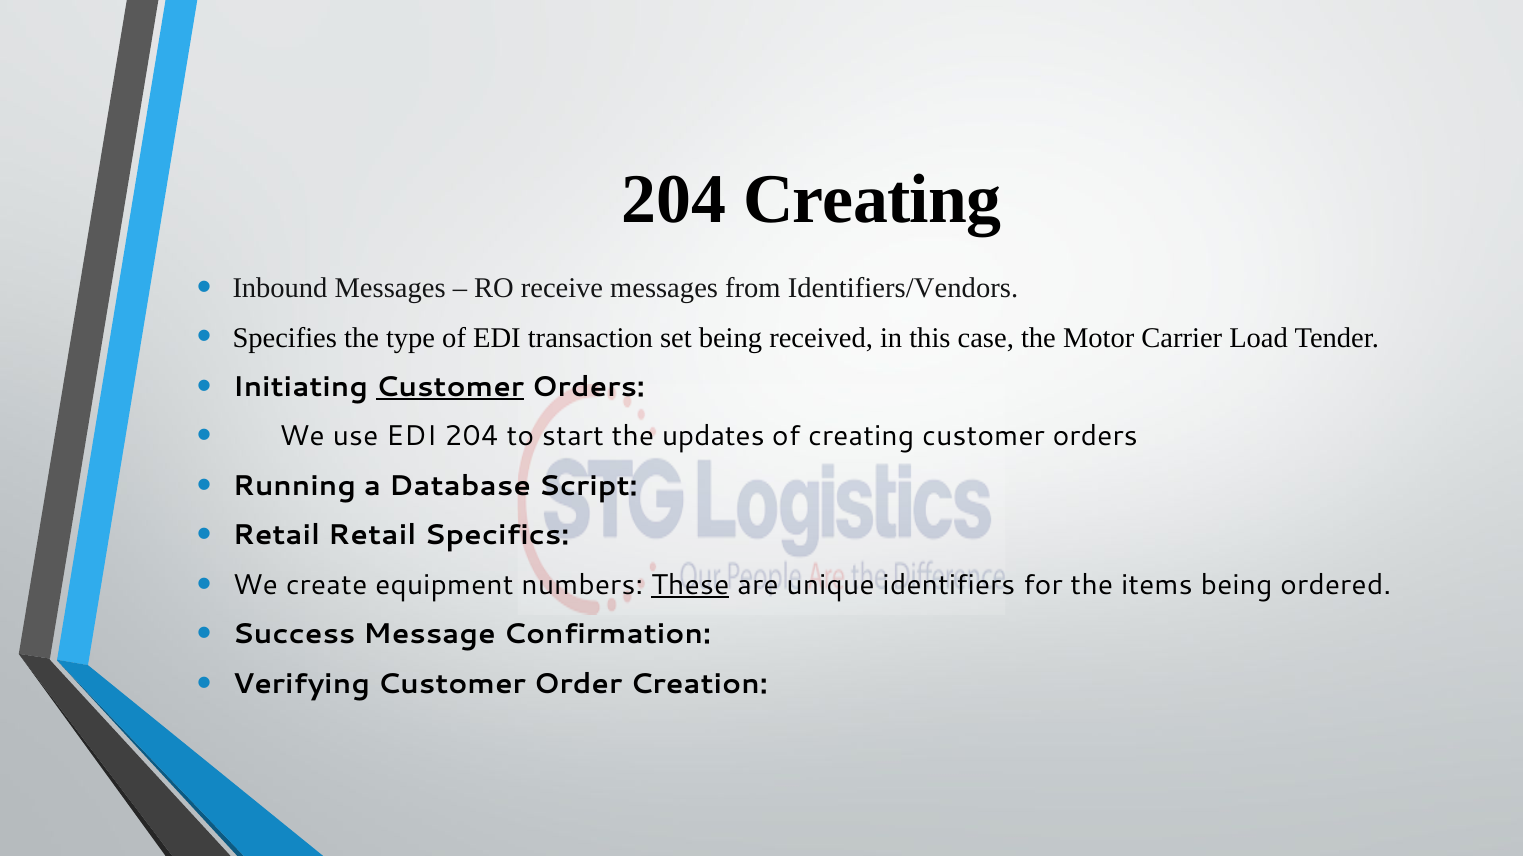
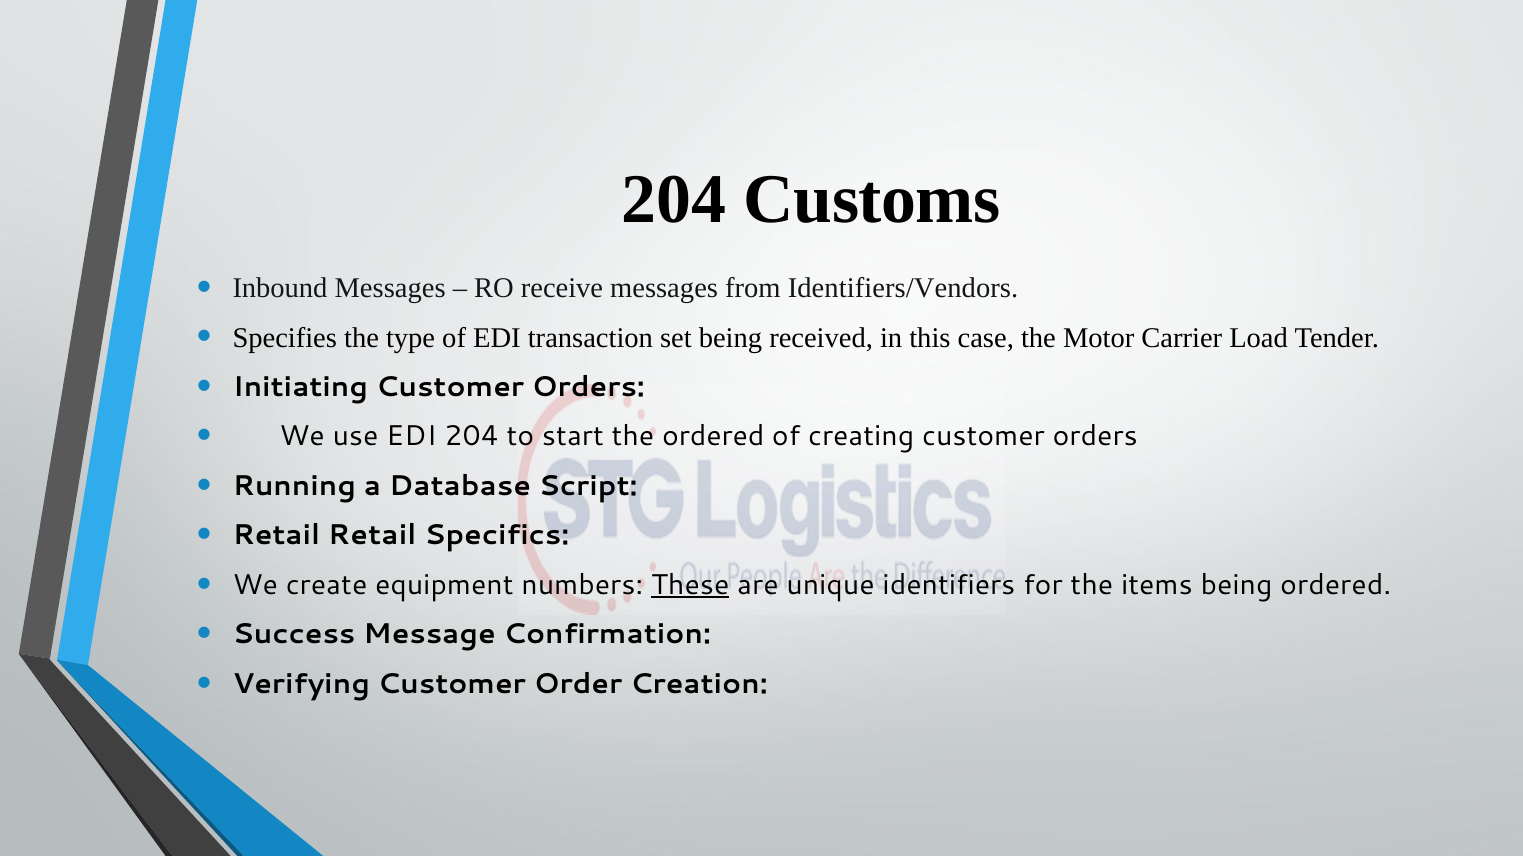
204 Creating: Creating -> Customs
Customer at (450, 387) underline: present -> none
the updates: updates -> ordered
